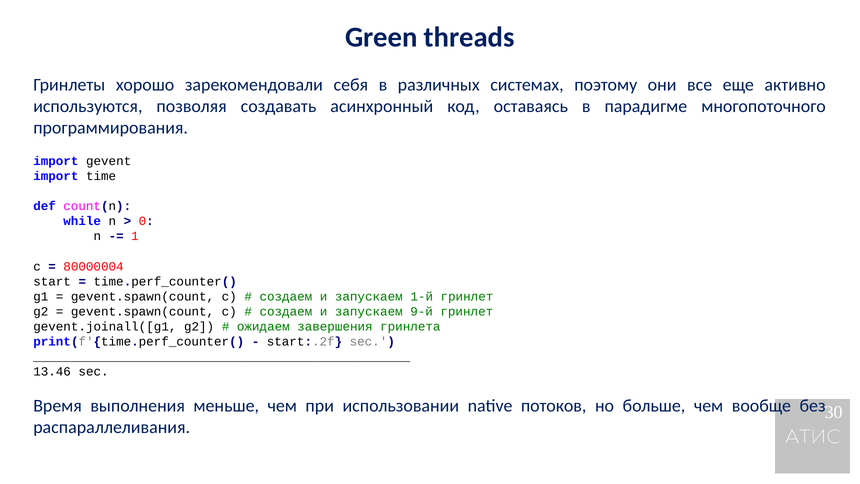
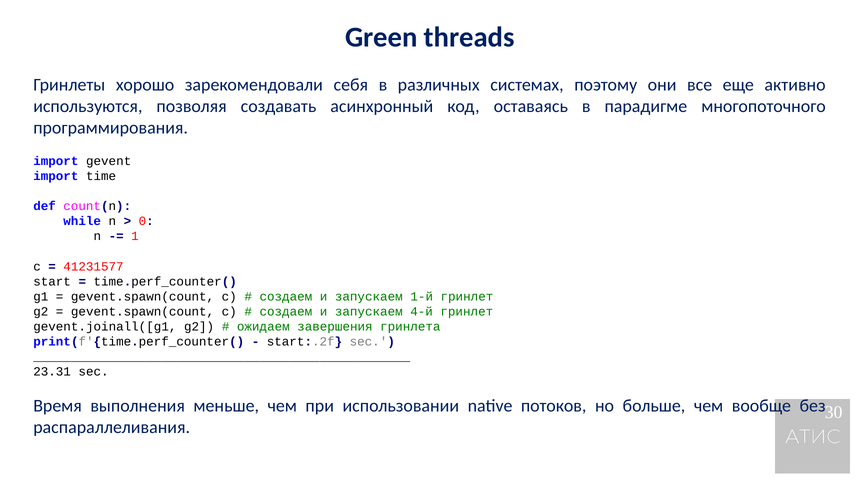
80000004: 80000004 -> 41231577
9-й: 9-й -> 4-й
13.46: 13.46 -> 23.31
